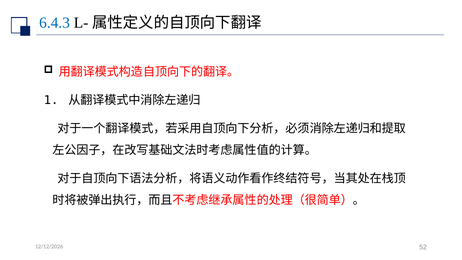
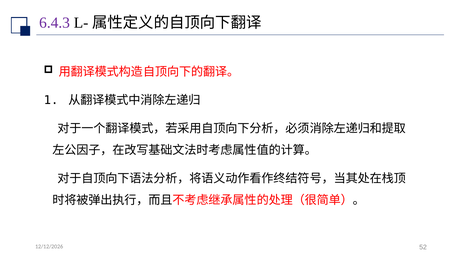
6.4.3 colour: blue -> purple
